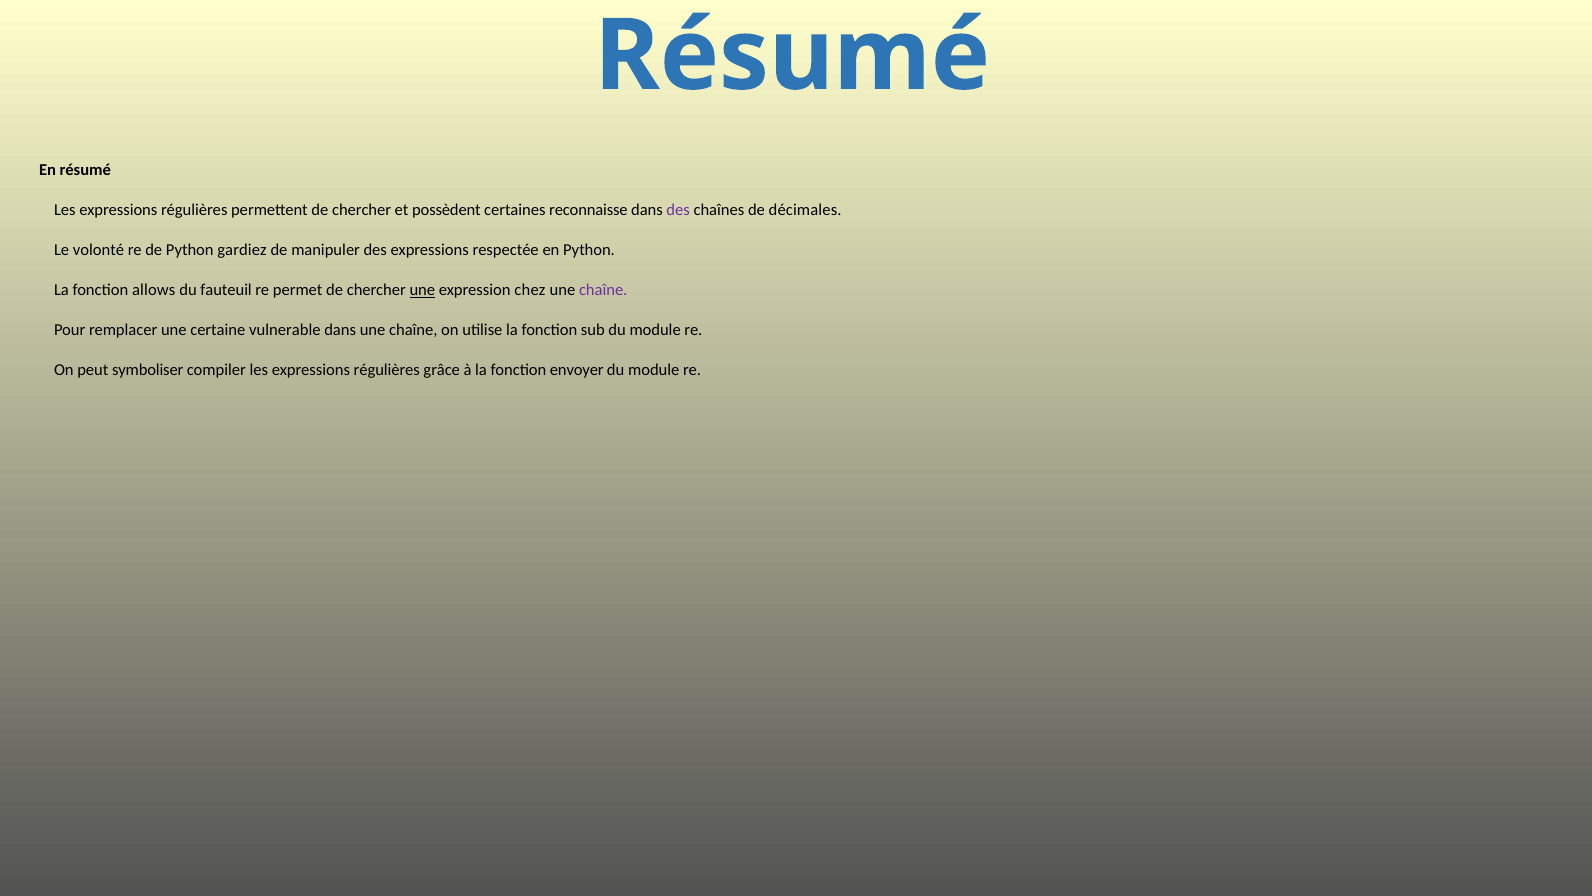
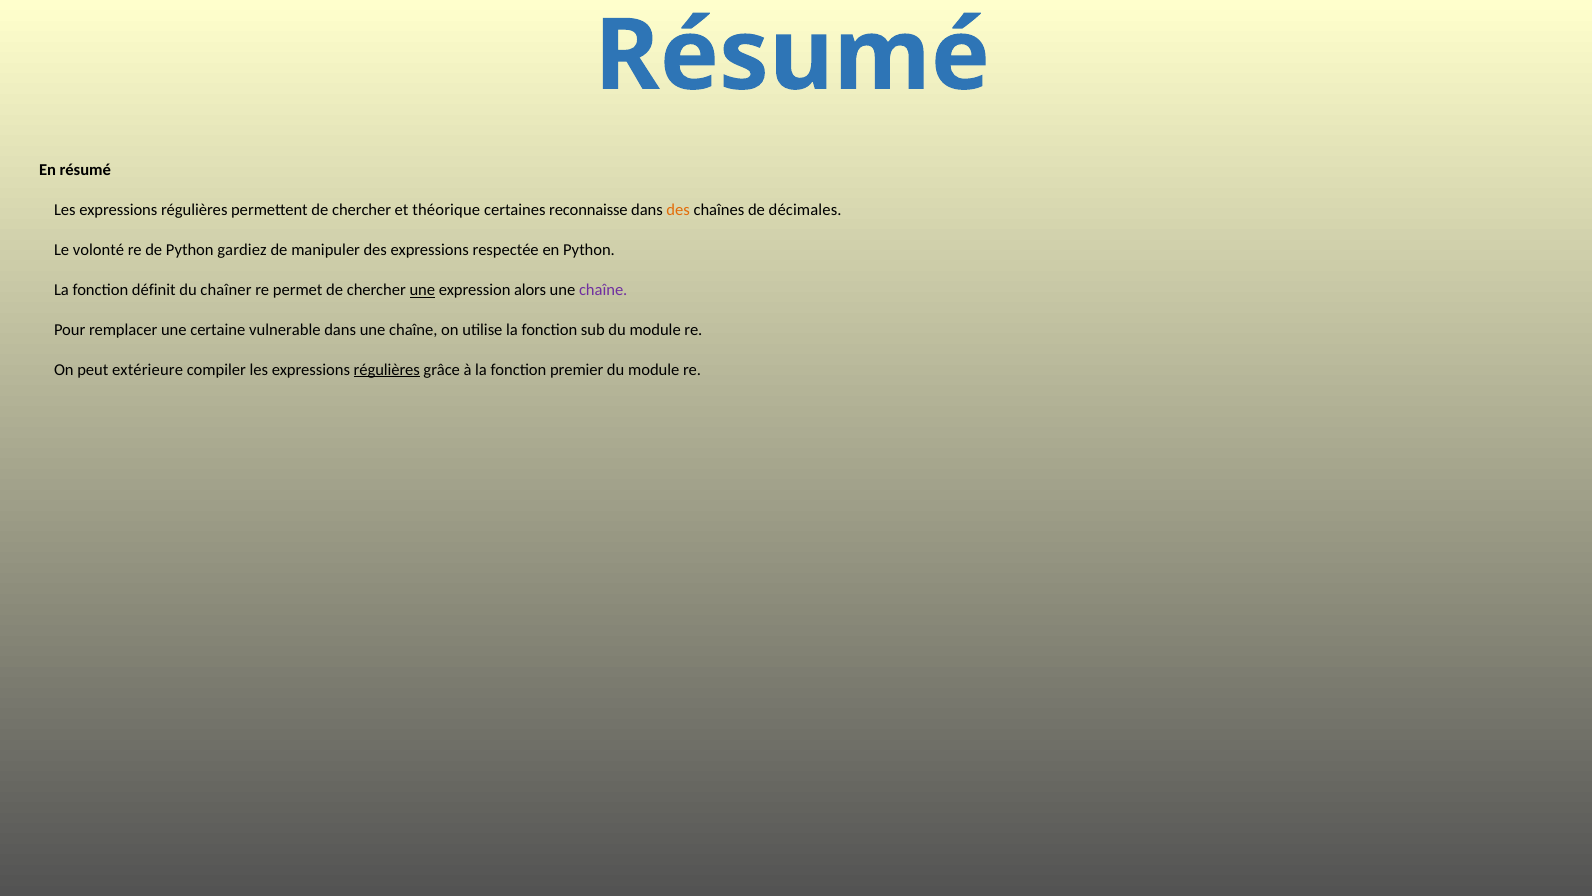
possèdent: possèdent -> théorique
des at (678, 210) colour: purple -> orange
allows: allows -> définit
fauteuil: fauteuil -> chaîner
chez: chez -> alors
symboliser: symboliser -> extérieure
régulières at (387, 370) underline: none -> present
envoyer: envoyer -> premier
